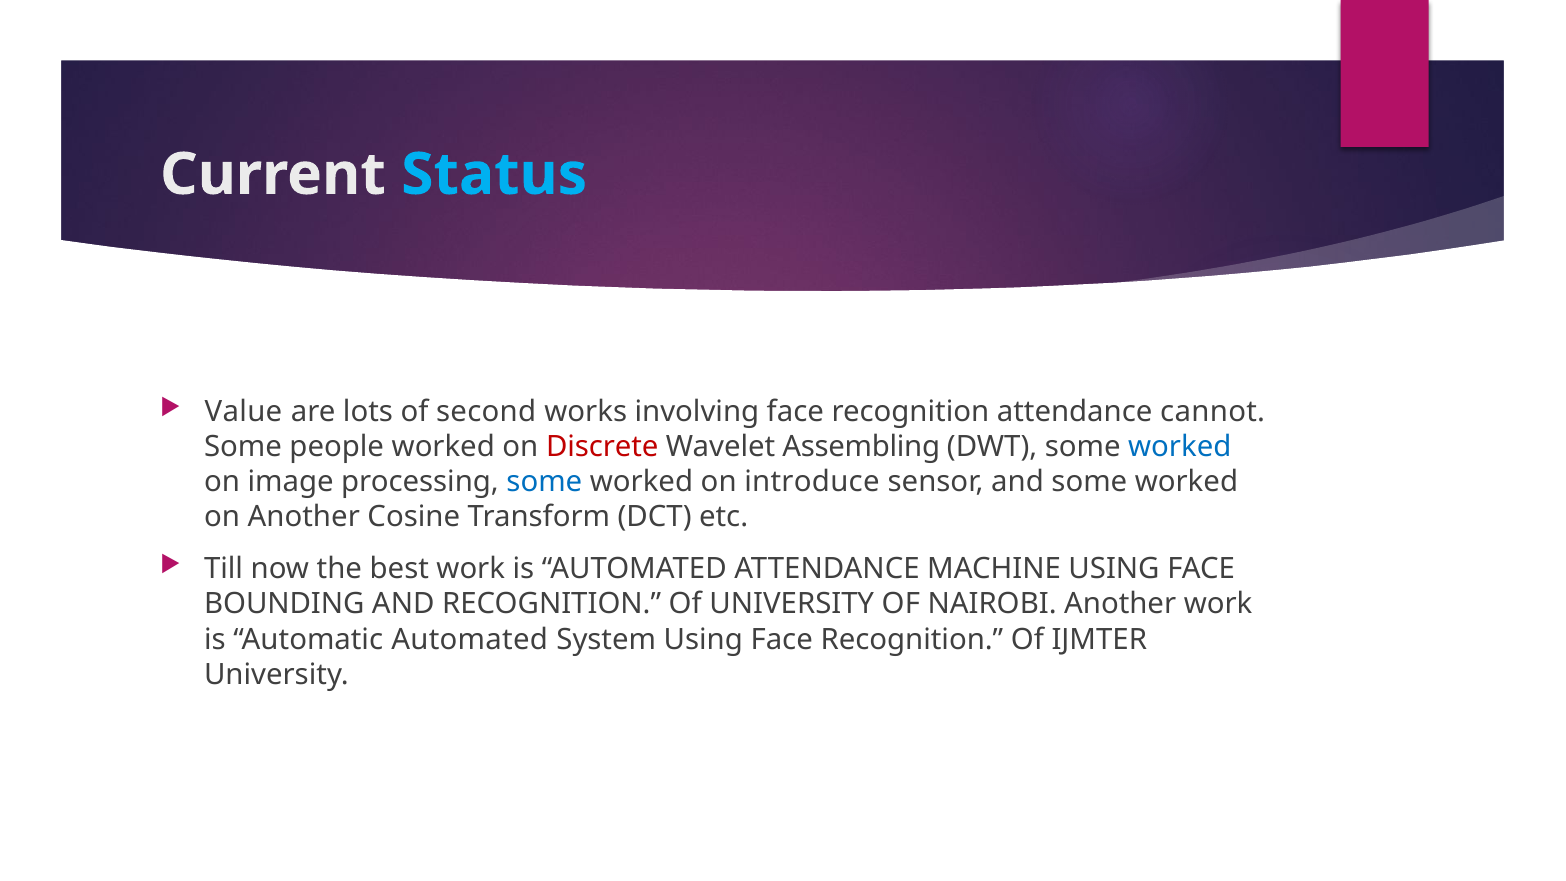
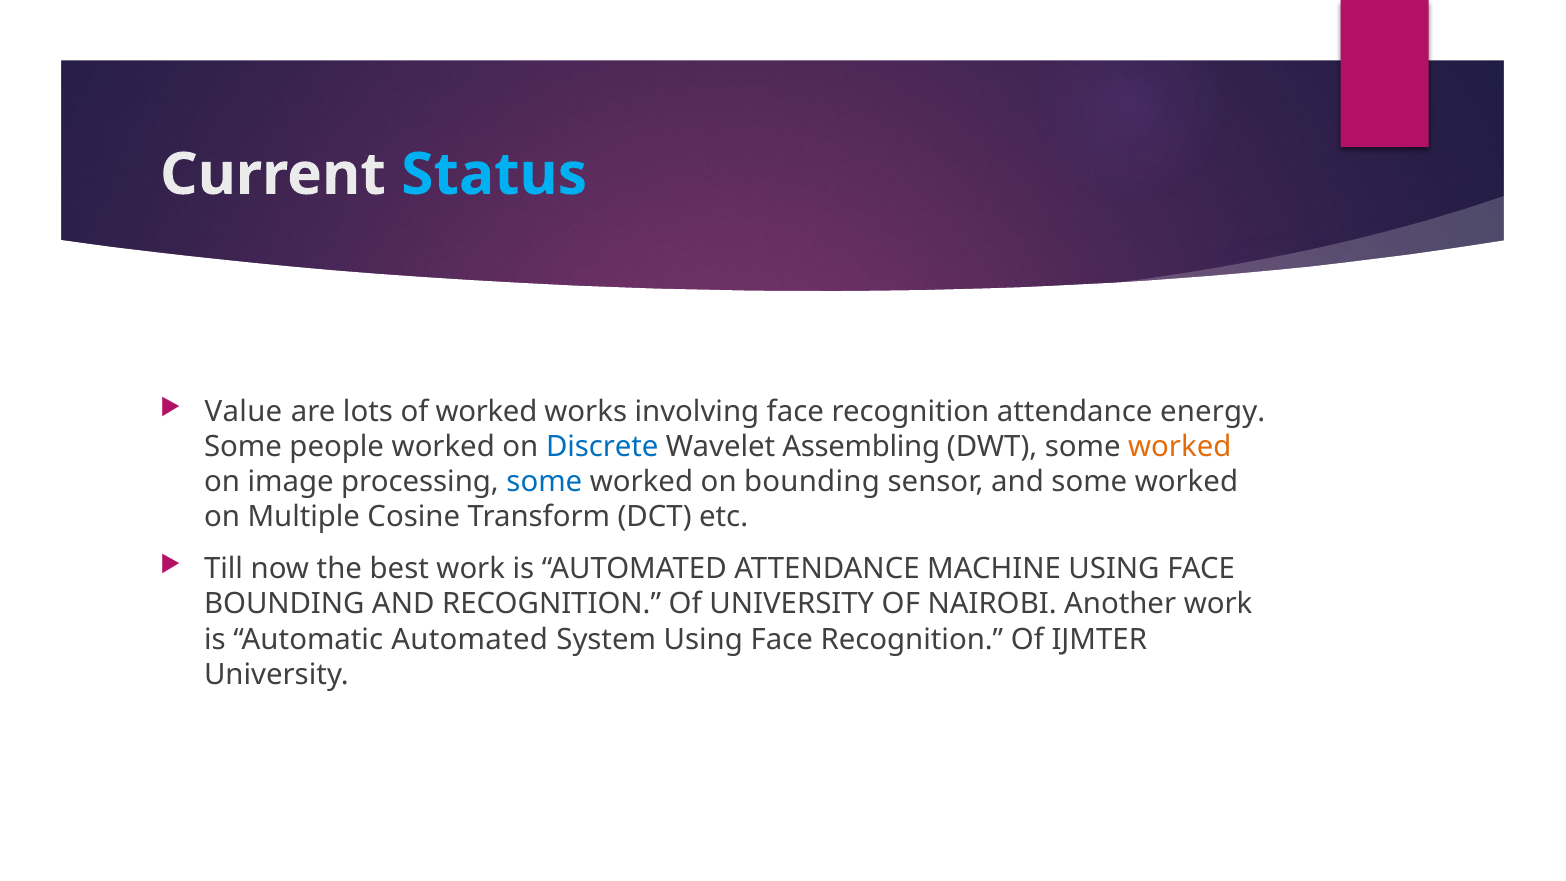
of second: second -> worked
cannot: cannot -> energy
Discrete colour: red -> blue
worked at (1180, 447) colour: blue -> orange
on introduce: introduce -> bounding
on Another: Another -> Multiple
